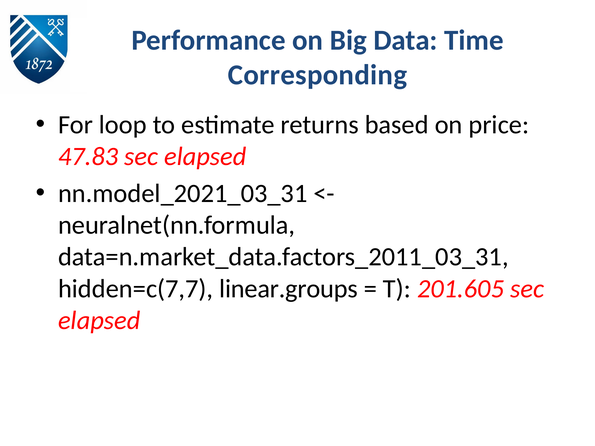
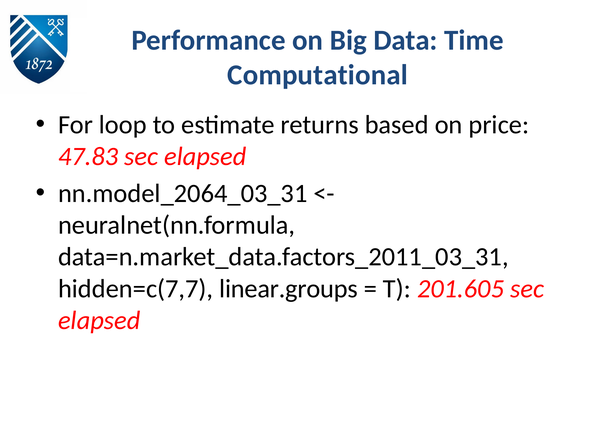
Corresponding: Corresponding -> Computational
nn.model_2021_03_31: nn.model_2021_03_31 -> nn.model_2064_03_31
